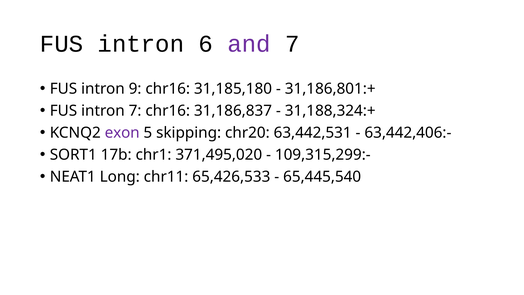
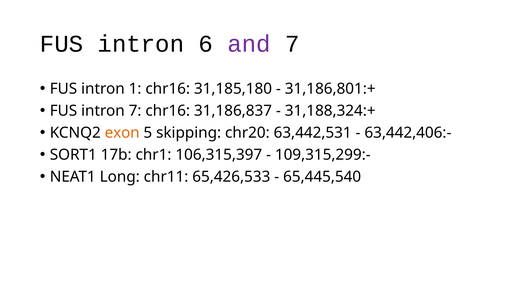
9: 9 -> 1
exon colour: purple -> orange
371,495,020: 371,495,020 -> 106,315,397
